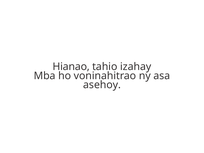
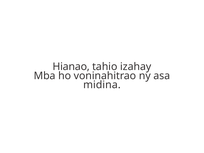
asehoy: asehoy -> midina
